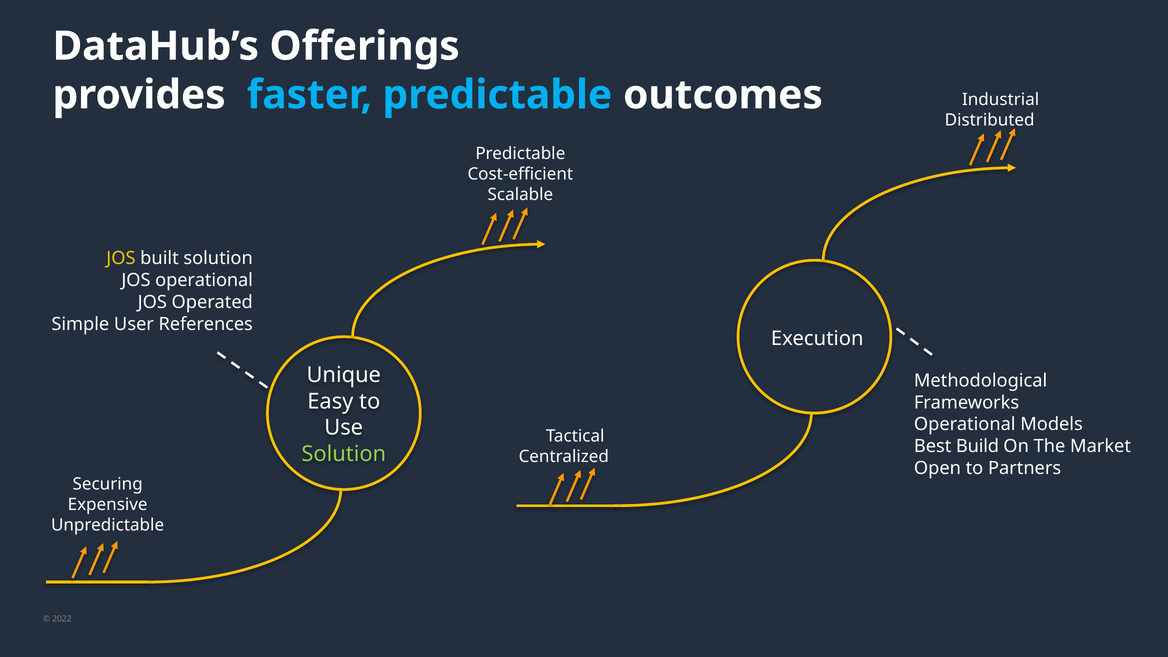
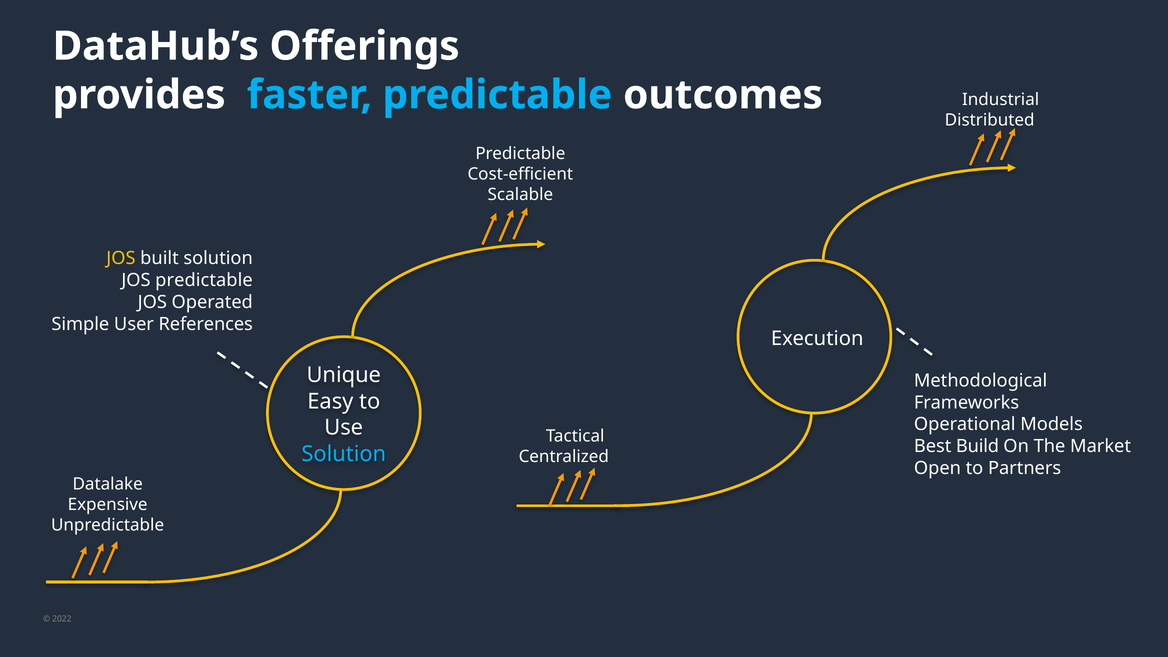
JOS operational: operational -> predictable
Solution at (344, 454) colour: light green -> light blue
Securing: Securing -> Datalake
